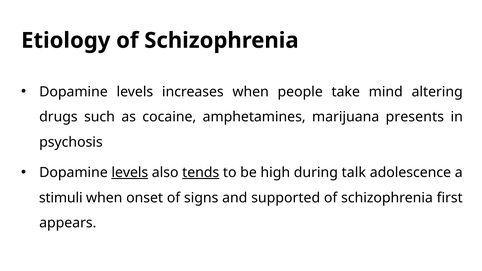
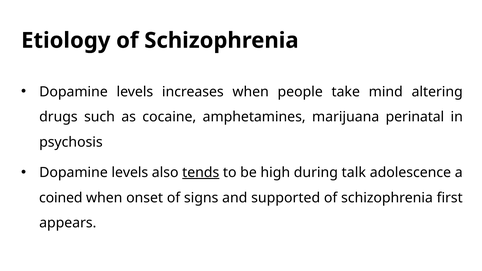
presents: presents -> perinatal
levels at (130, 173) underline: present -> none
stimuli: stimuli -> coined
